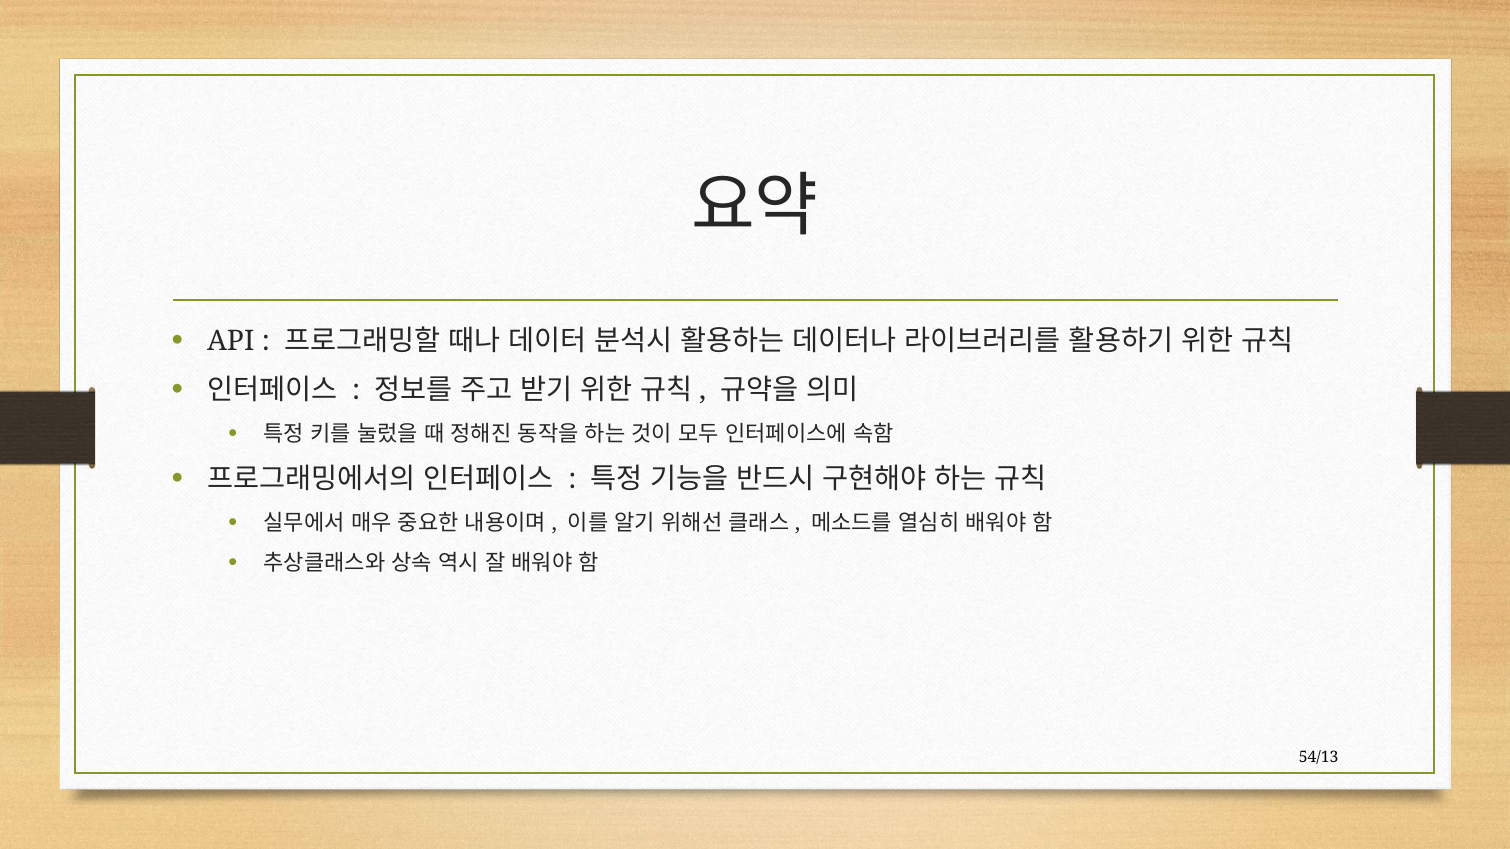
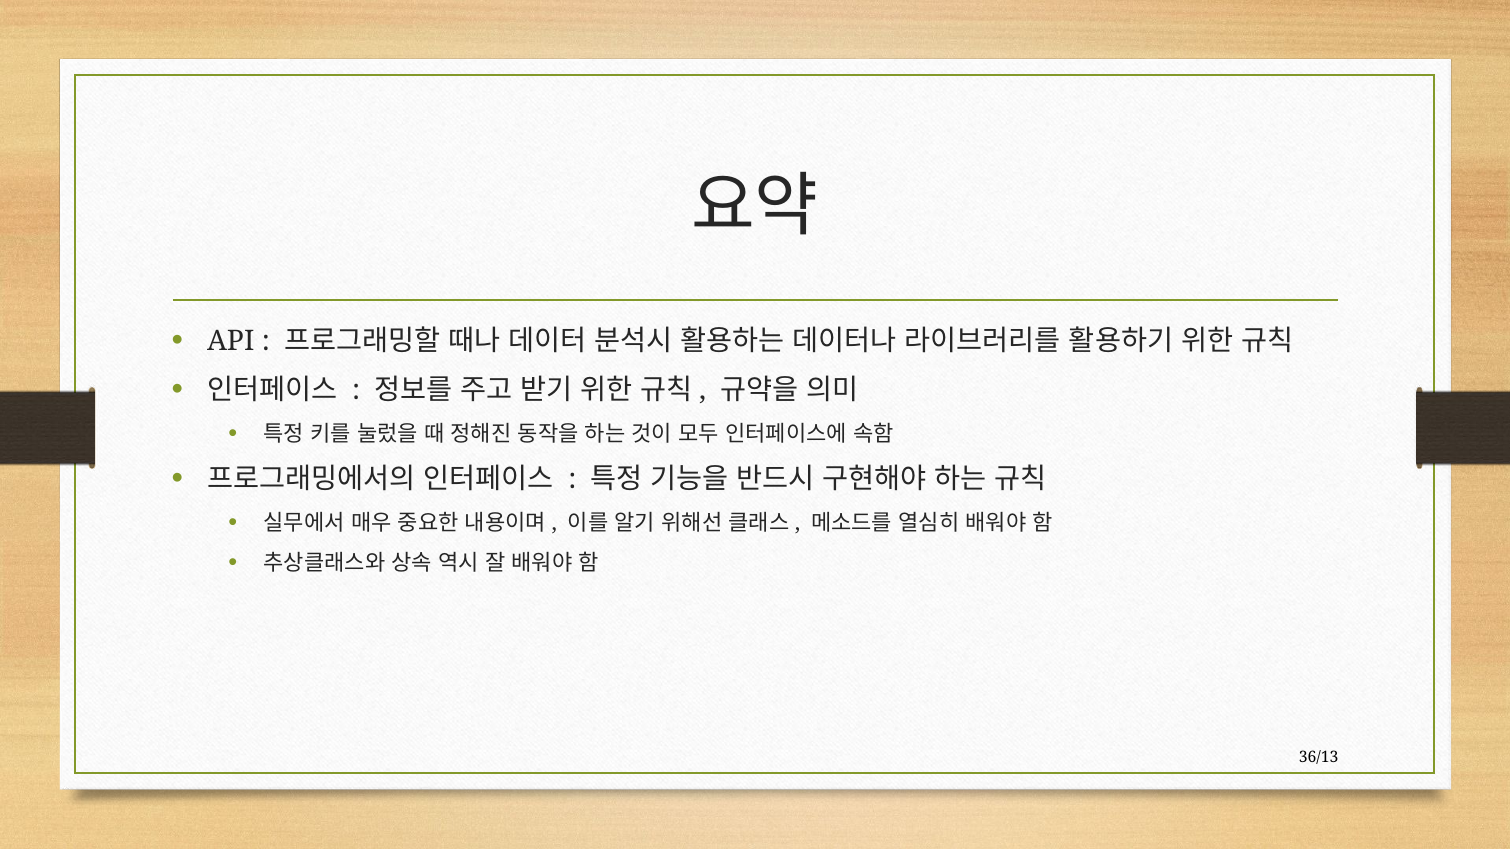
54/13: 54/13 -> 36/13
